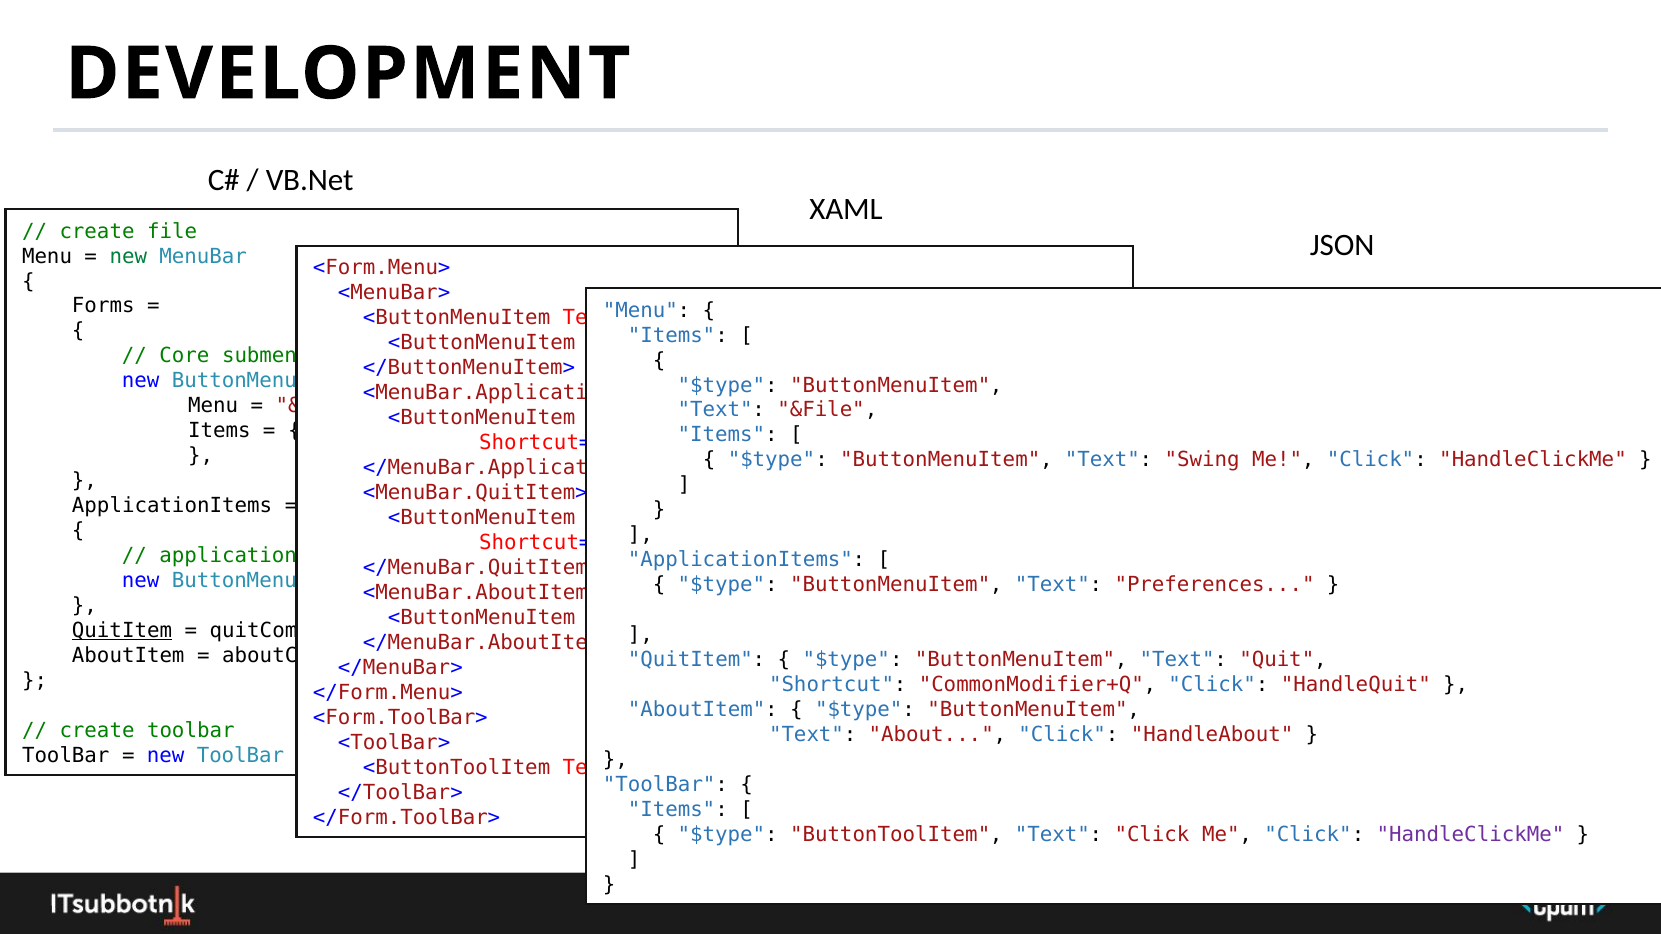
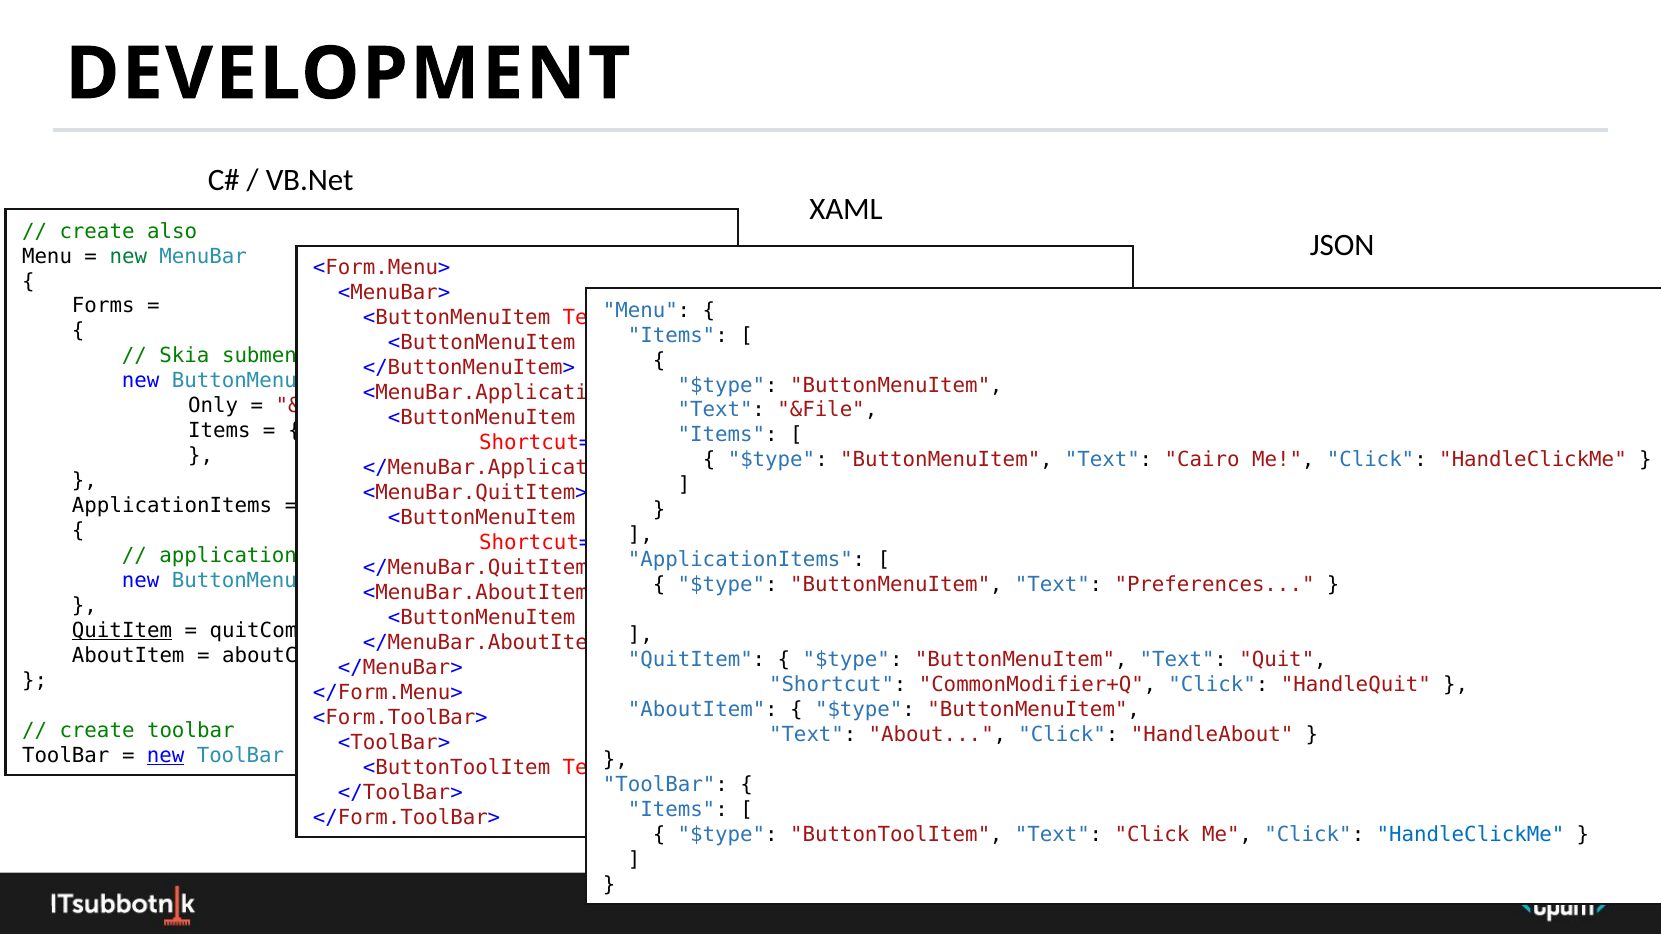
create file: file -> also
Core: Core -> Skia
Menu at (213, 406): Menu -> Only
Swing: Swing -> Cairo
new at (166, 756) underline: none -> present
HandleClickMe at (1471, 835) colour: purple -> blue
